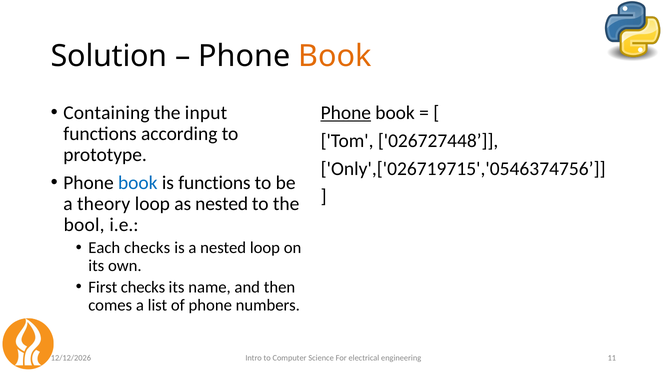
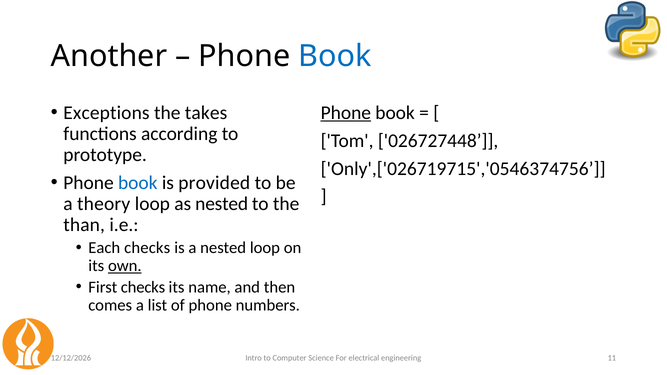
Solution: Solution -> Another
Book at (335, 56) colour: orange -> blue
Containing: Containing -> Exceptions
input: input -> takes
is functions: functions -> provided
bool: bool -> than
own underline: none -> present
